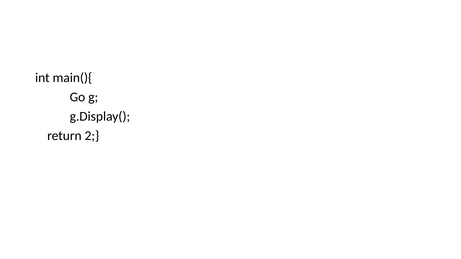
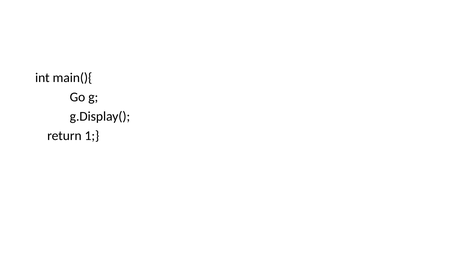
2: 2 -> 1
